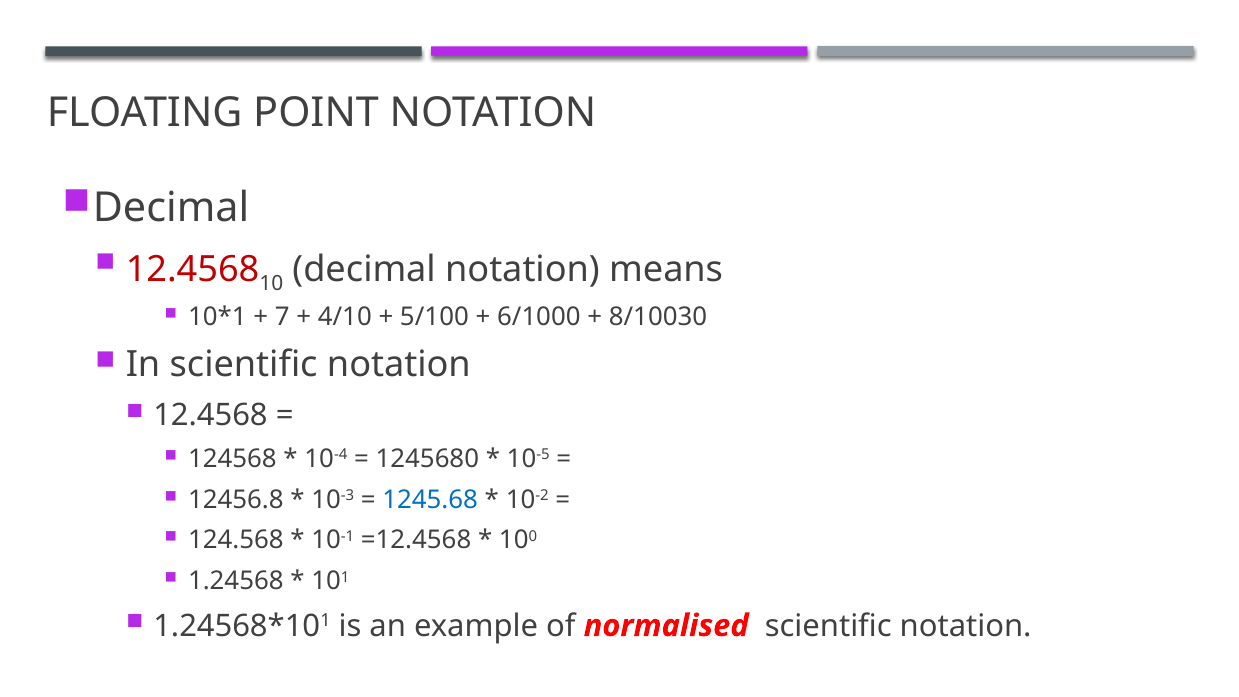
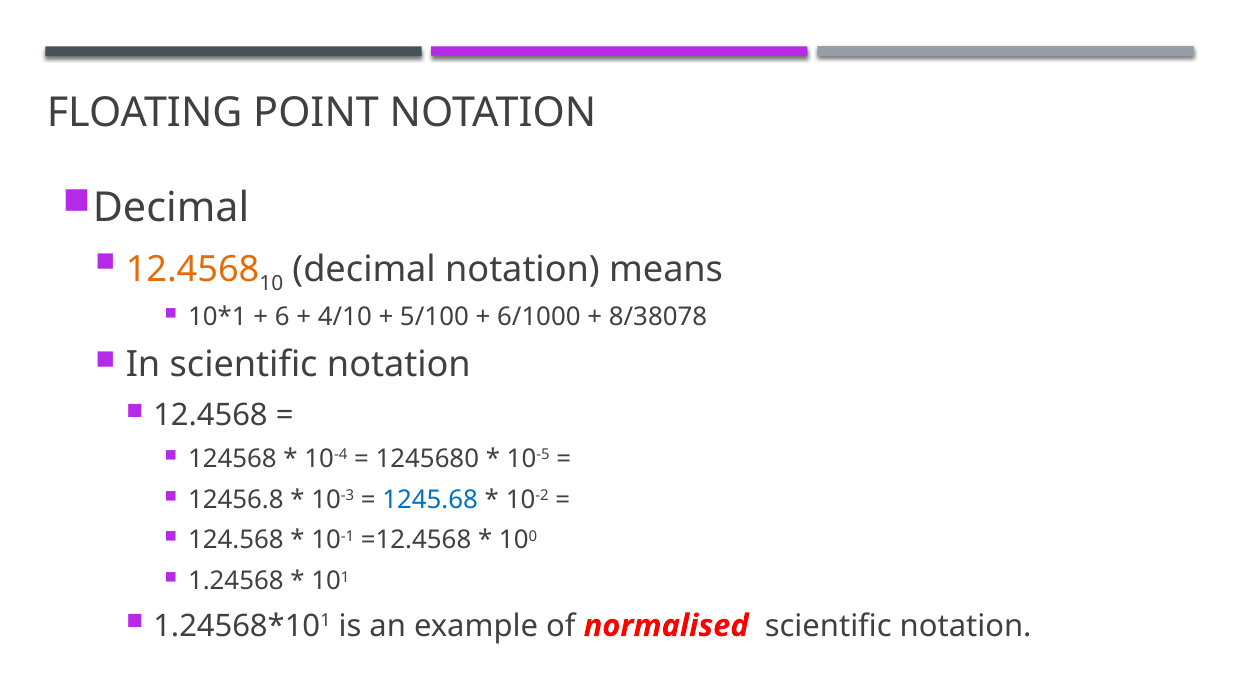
12.4568 at (193, 269) colour: red -> orange
7: 7 -> 6
8/10030: 8/10030 -> 8/38078
